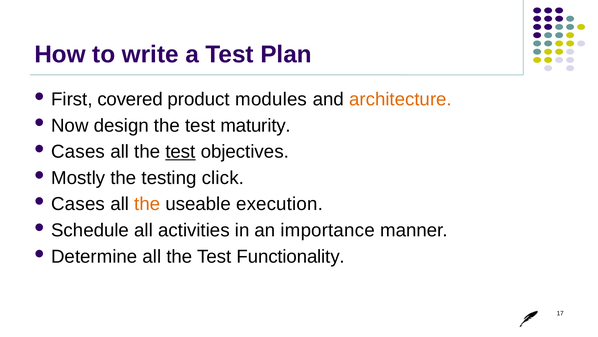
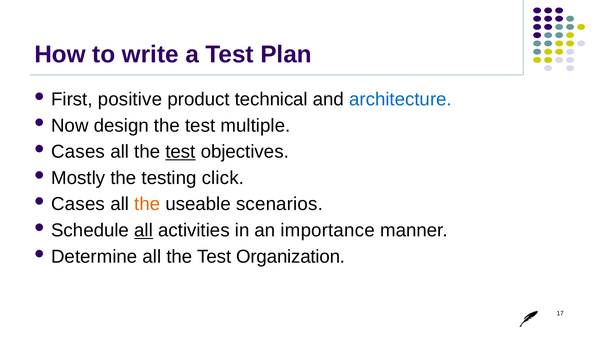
covered: covered -> positive
modules: modules -> technical
architecture colour: orange -> blue
maturity: maturity -> multiple
execution: execution -> scenarios
all at (144, 230) underline: none -> present
Functionality: Functionality -> Organization
